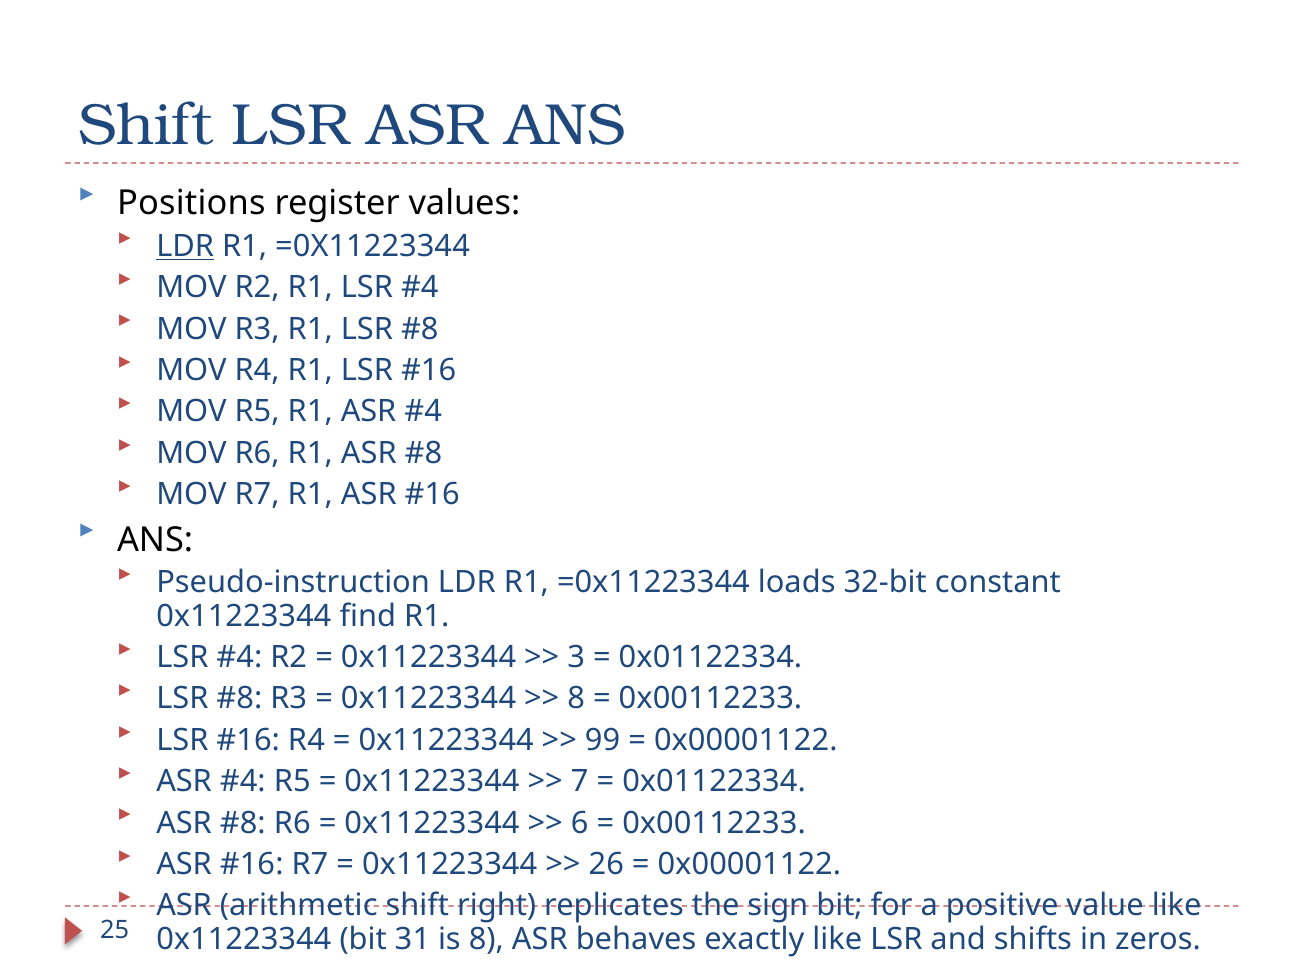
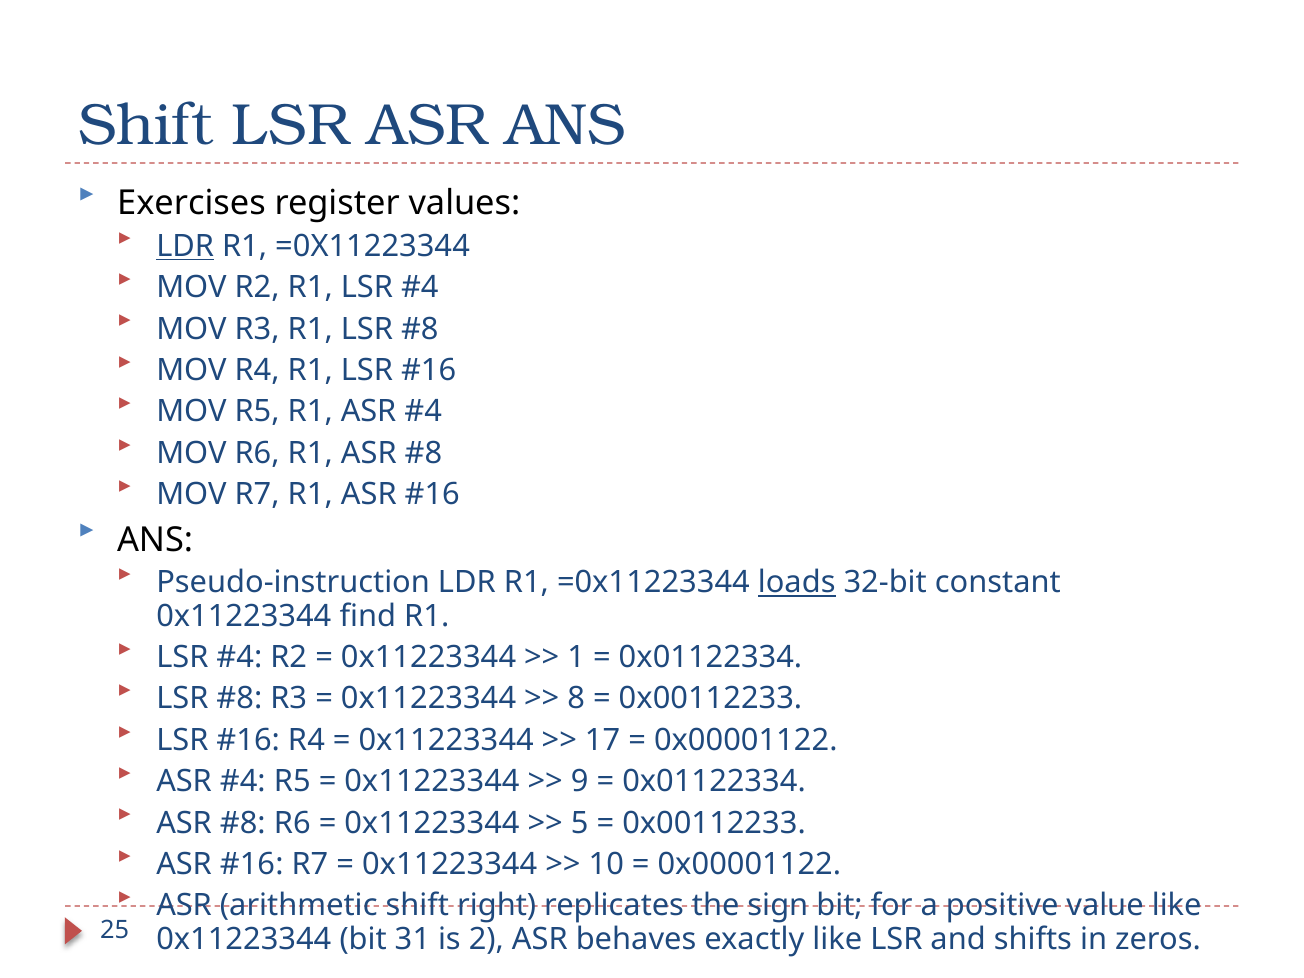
Positions: Positions -> Exercises
loads underline: none -> present
3: 3 -> 1
99: 99 -> 17
7: 7 -> 9
6: 6 -> 5
26: 26 -> 10
is 8: 8 -> 2
